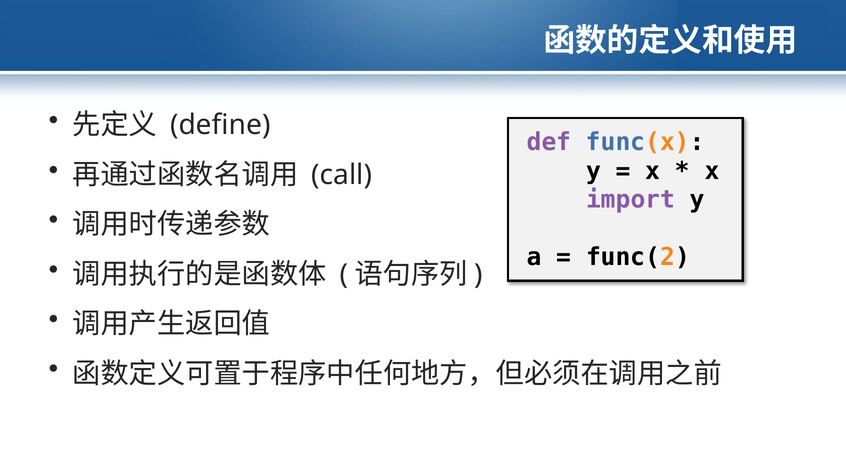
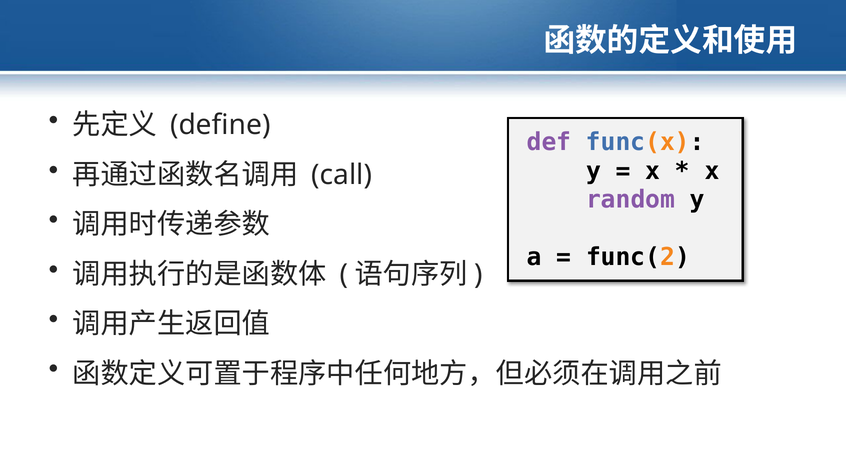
import: import -> random
